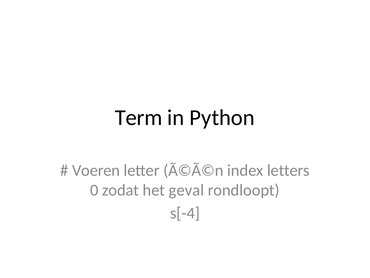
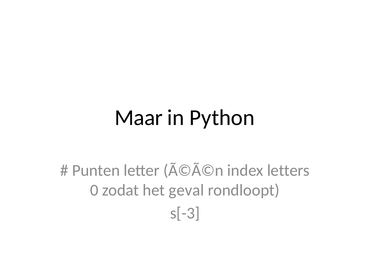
Term: Term -> Maar
Voeren: Voeren -> Punten
s[-4: s[-4 -> s[-3
